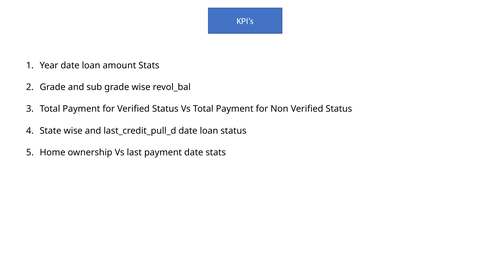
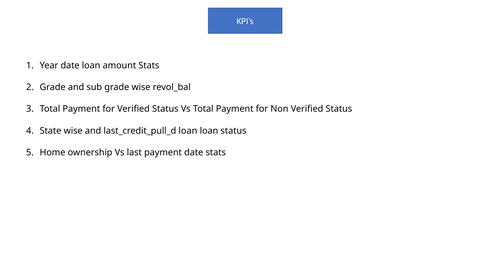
last_credit_pull_d date: date -> loan
